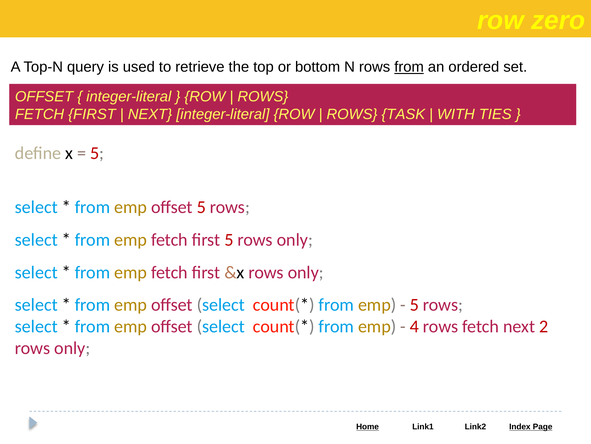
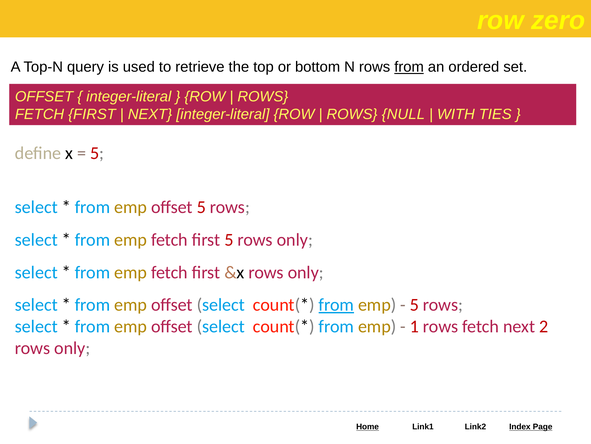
TASK: TASK -> NULL
from at (336, 304) underline: none -> present
4: 4 -> 1
